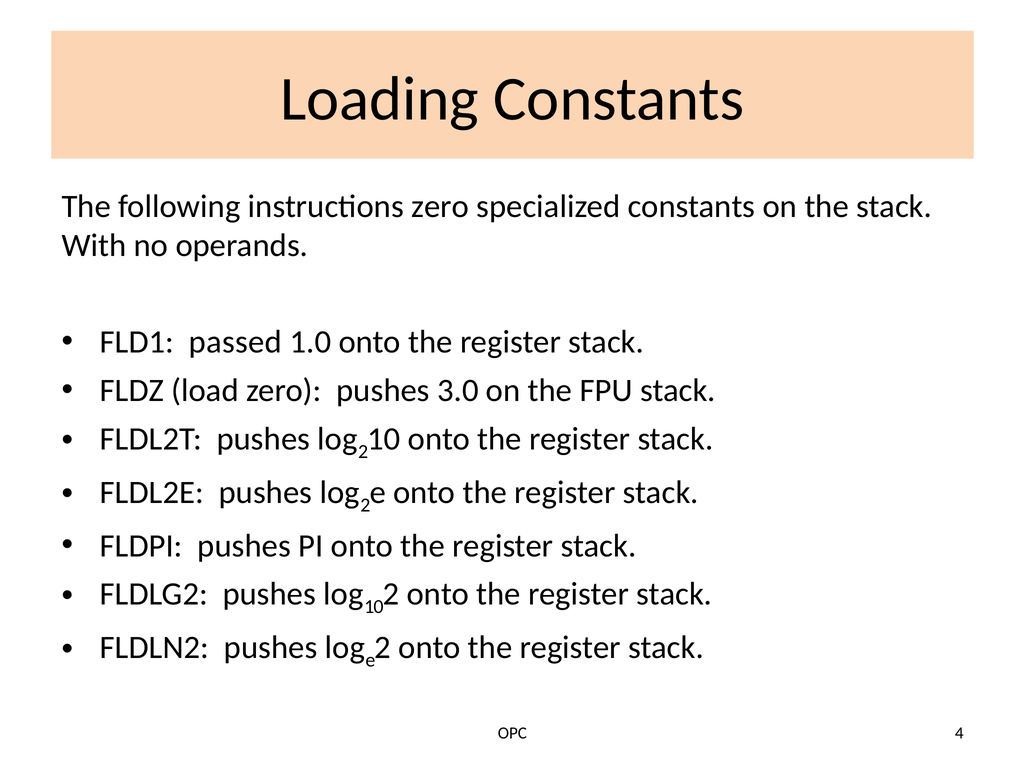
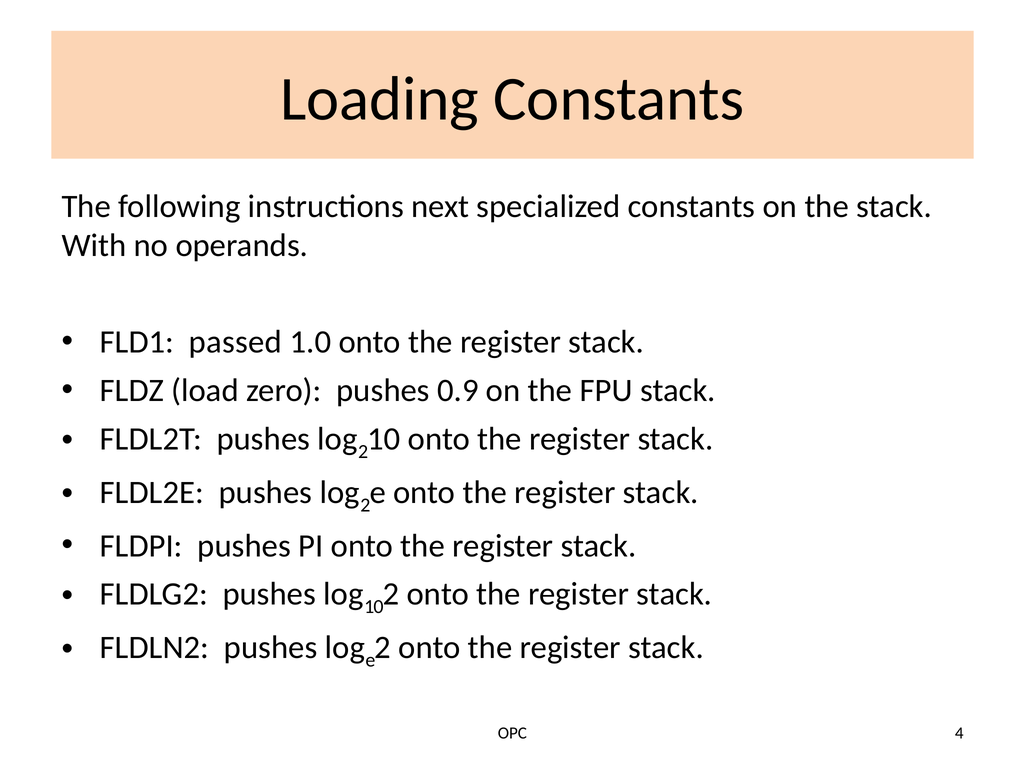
instructions zero: zero -> next
3.0: 3.0 -> 0.9
